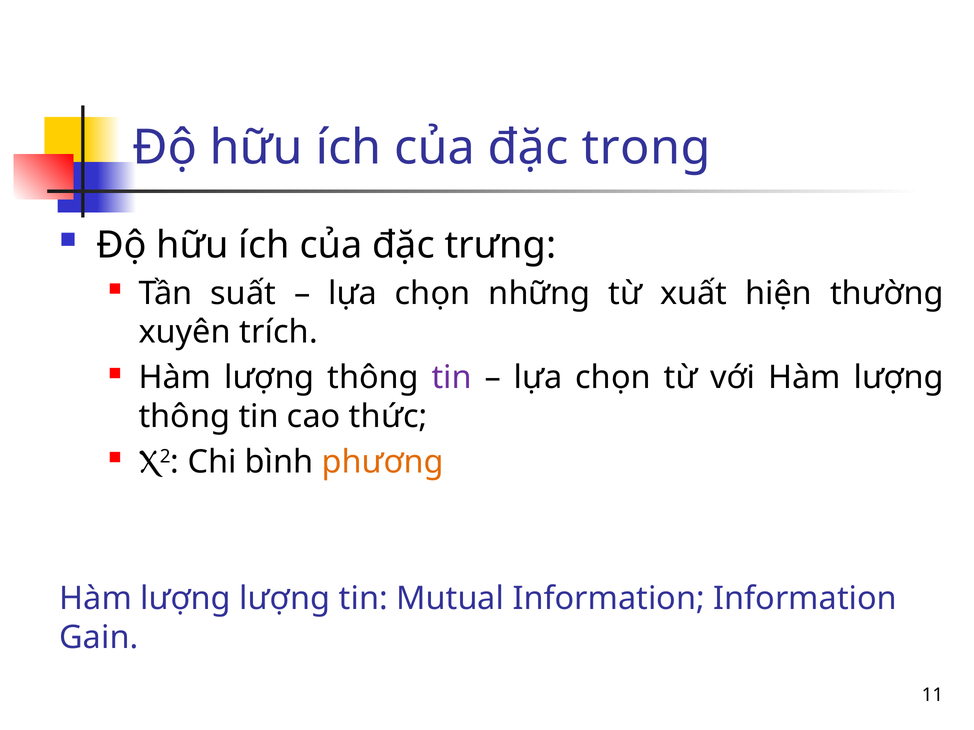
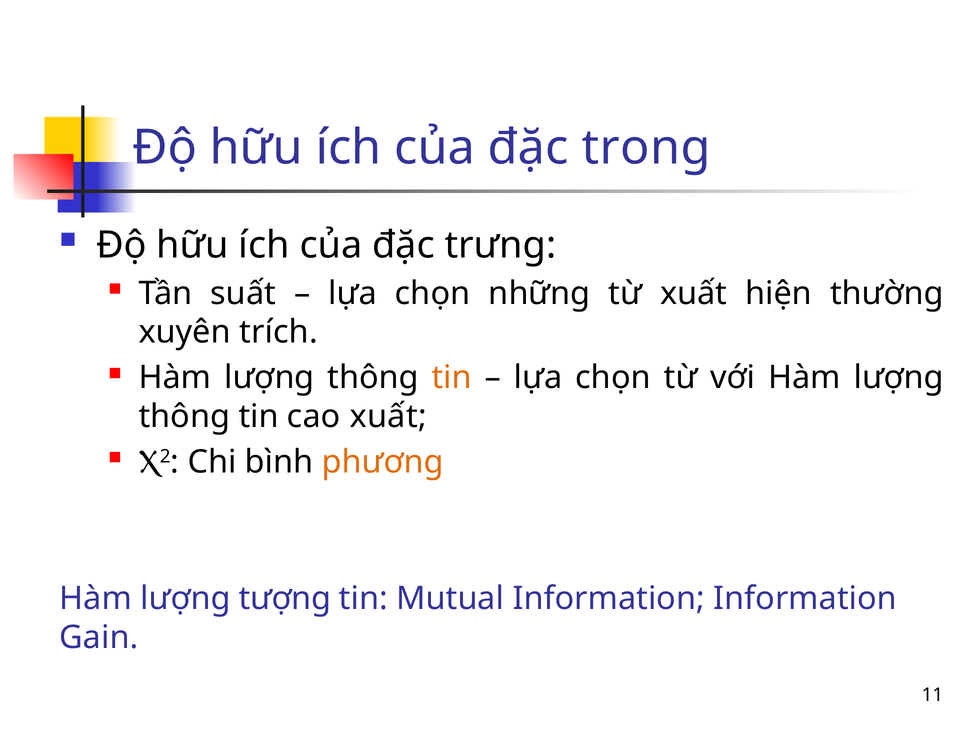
tin at (452, 378) colour: purple -> orange
cao thức: thức -> xuất
lượng lượng: lượng -> tượng
